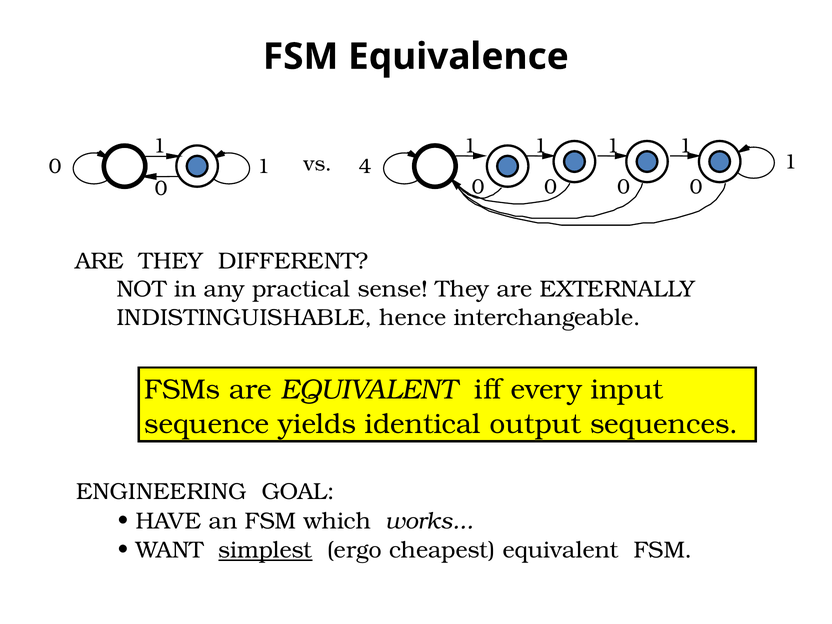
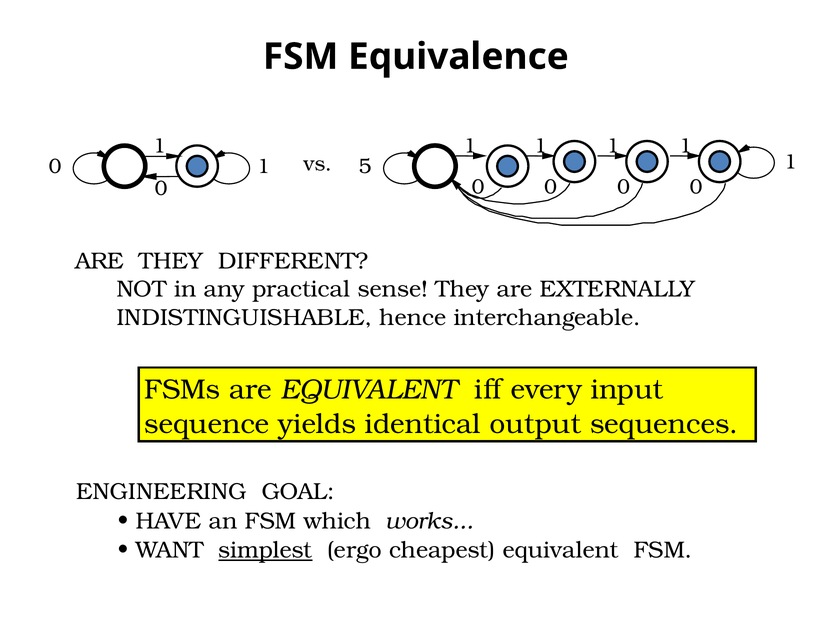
4: 4 -> 5
